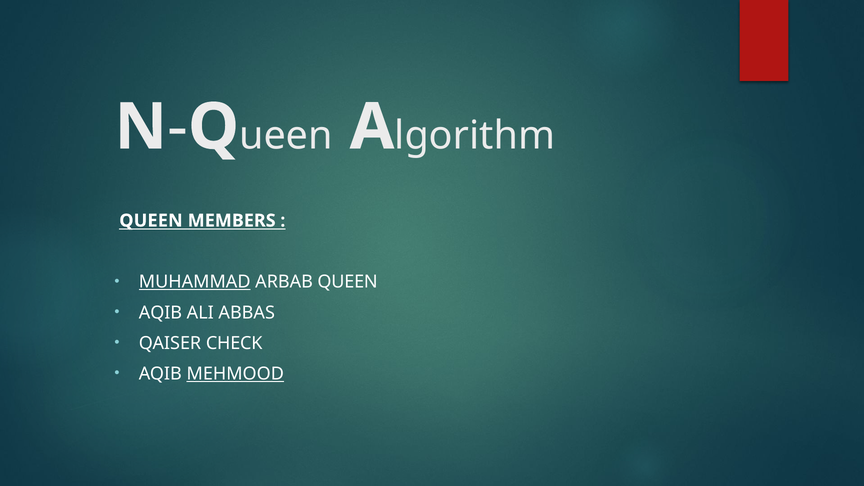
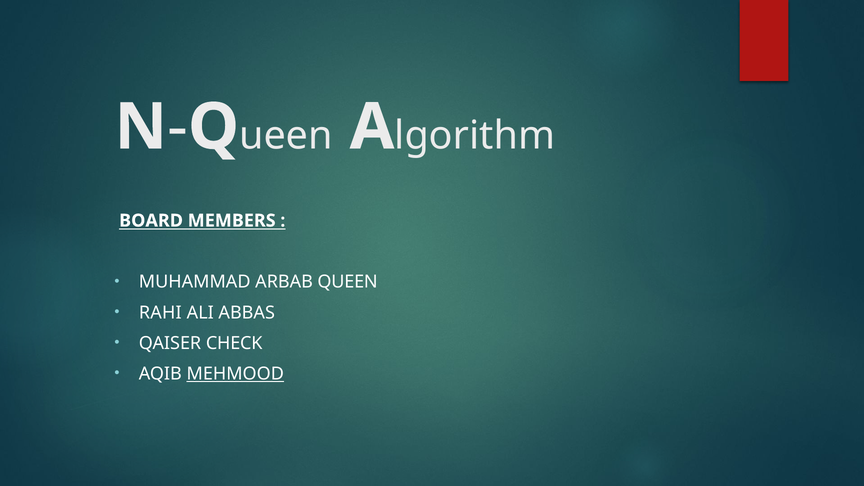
QUEEN at (151, 221): QUEEN -> BOARD
MUHAMMAD underline: present -> none
AQIB at (160, 313): AQIB -> RAHI
